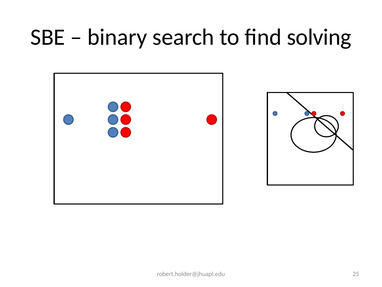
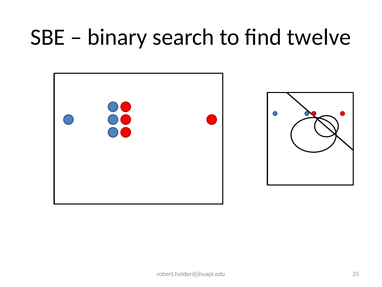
solving: solving -> twelve
